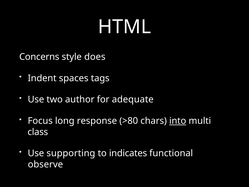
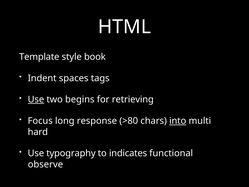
Concerns: Concerns -> Template
does: does -> book
Use at (36, 99) underline: none -> present
author: author -> begins
adequate: adequate -> retrieving
class: class -> hard
supporting: supporting -> typography
